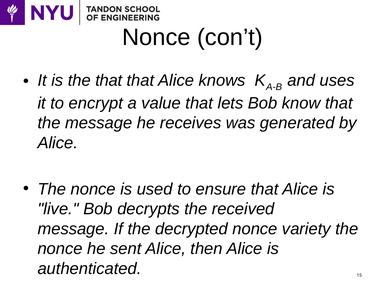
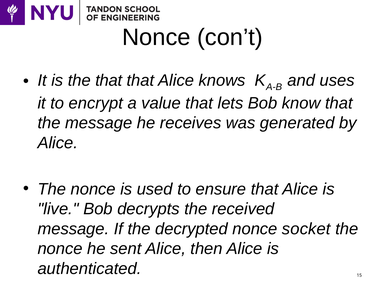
variety: variety -> socket
